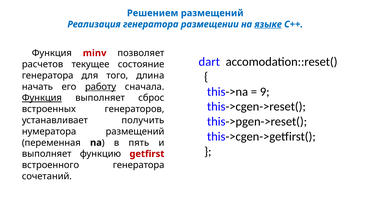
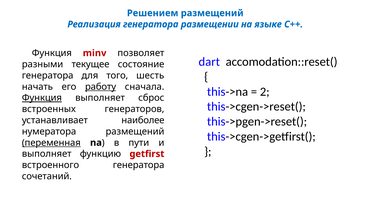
языке underline: present -> none
расчетов: расчетов -> разными
длина: длина -> шесть
9: 9 -> 2
получить: получить -> наиболее
переменная underline: none -> present
пять: пять -> пути
